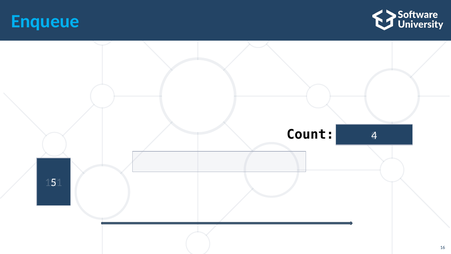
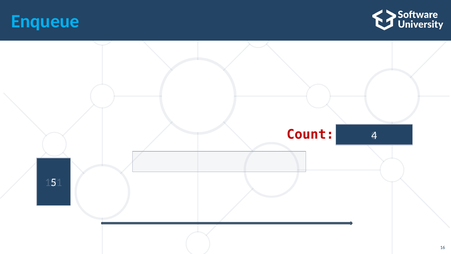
Count colour: black -> red
